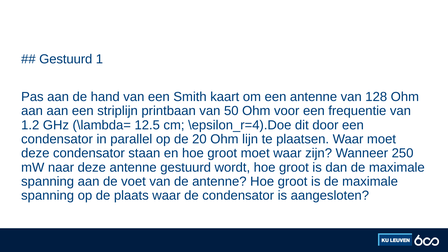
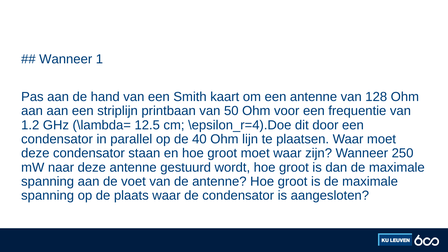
Gestuurd at (66, 59): Gestuurd -> Wanneer
20: 20 -> 40
